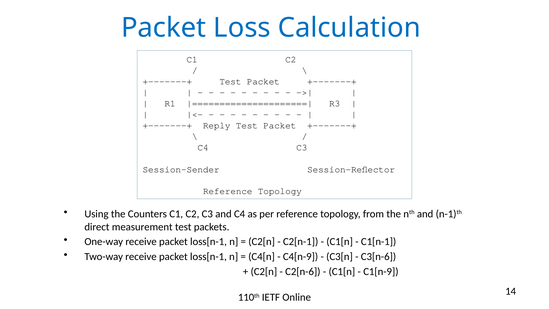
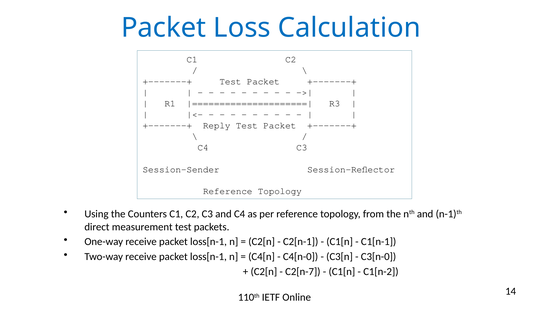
C4[n-9: C4[n-9 -> C4[n-0
C3[n-6: C3[n-6 -> C3[n-0
C2[n-6: C2[n-6 -> C2[n-7
C1[n-9: C1[n-9 -> C1[n-2
